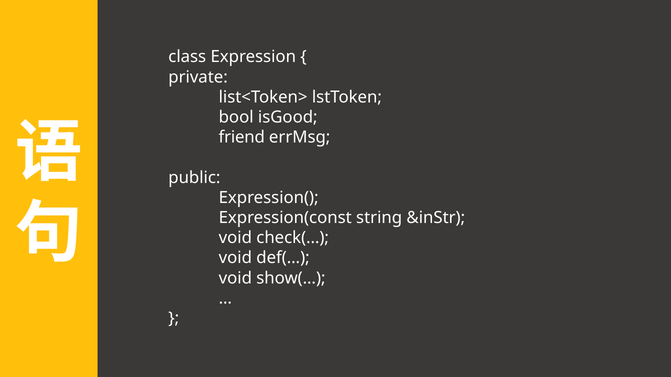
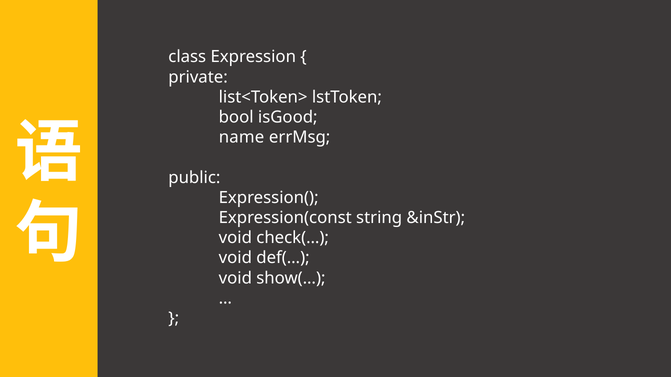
friend: friend -> name
